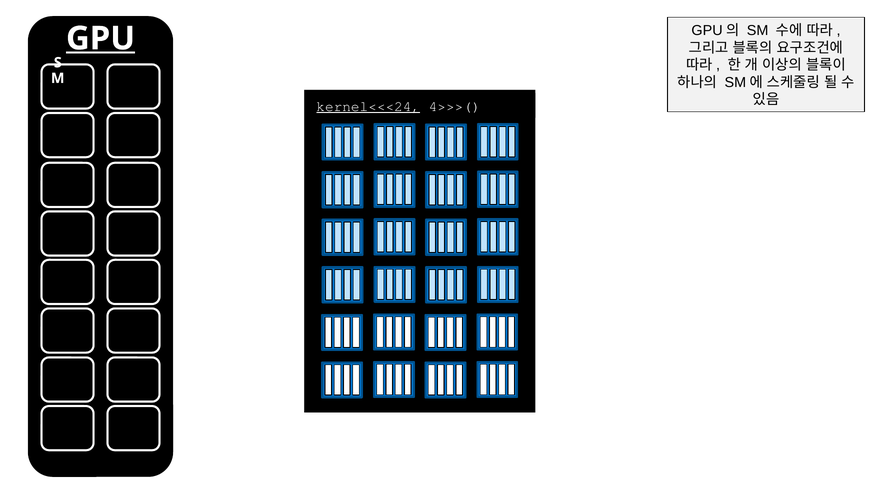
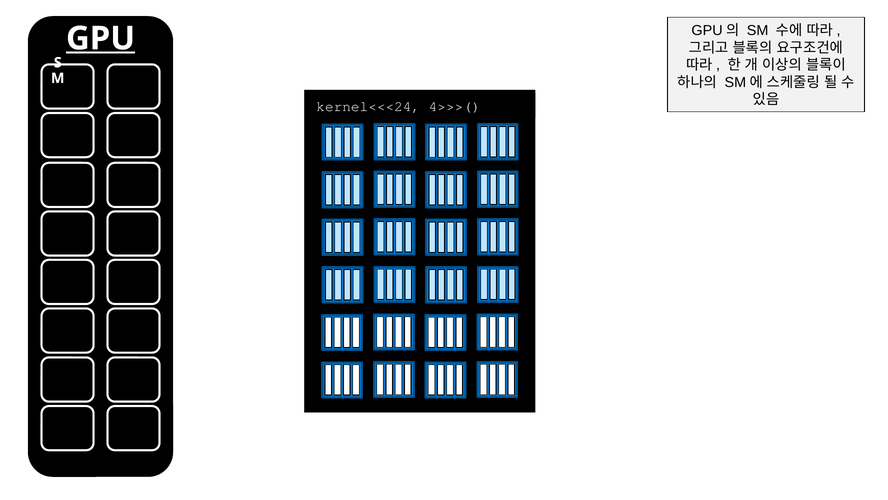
kernel<<<24 underline: present -> none
